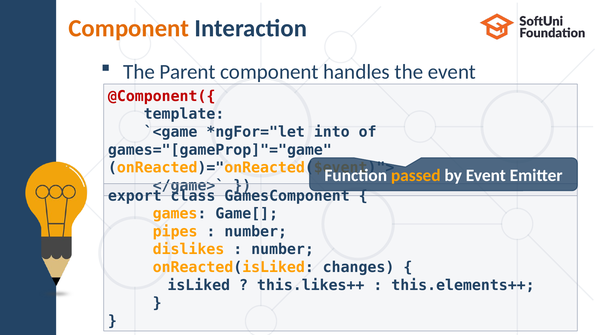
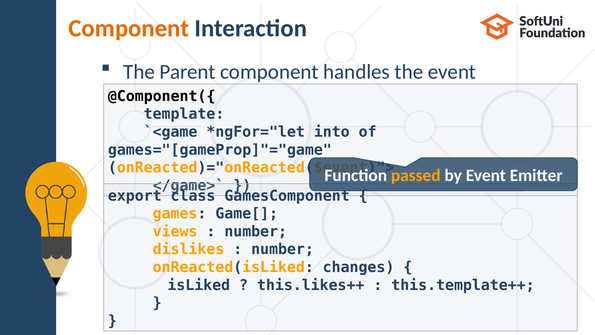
@Component({ colour: red -> black
pipes: pipes -> views
this.elements++: this.elements++ -> this.template++
